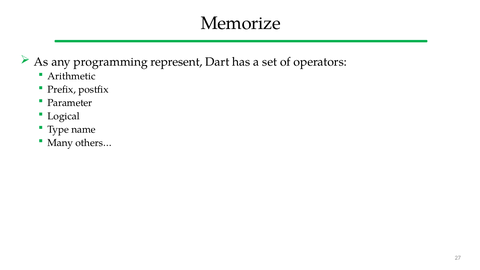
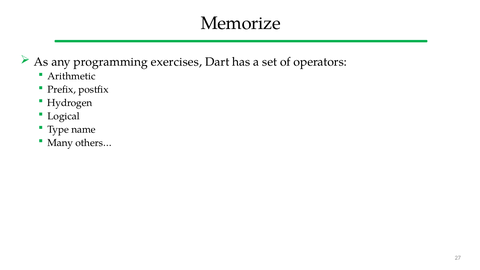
represent: represent -> exercises
Parameter: Parameter -> Hydrogen
